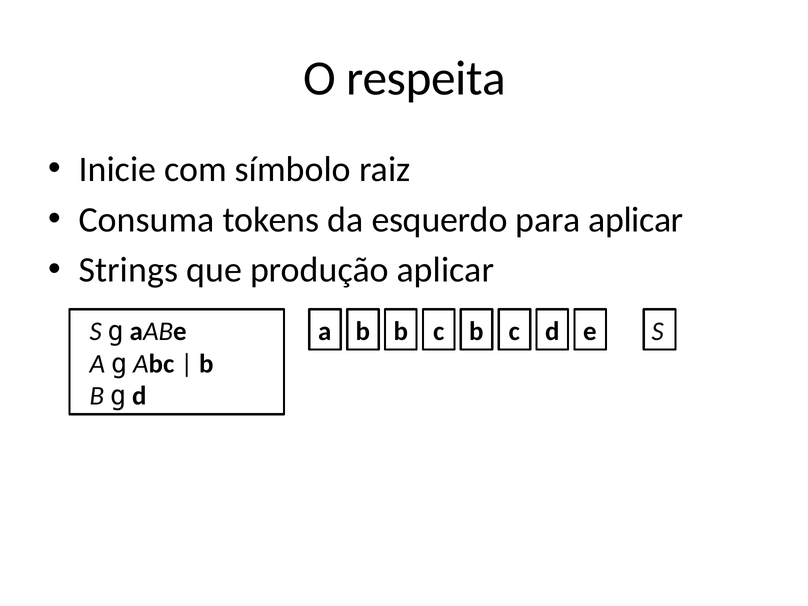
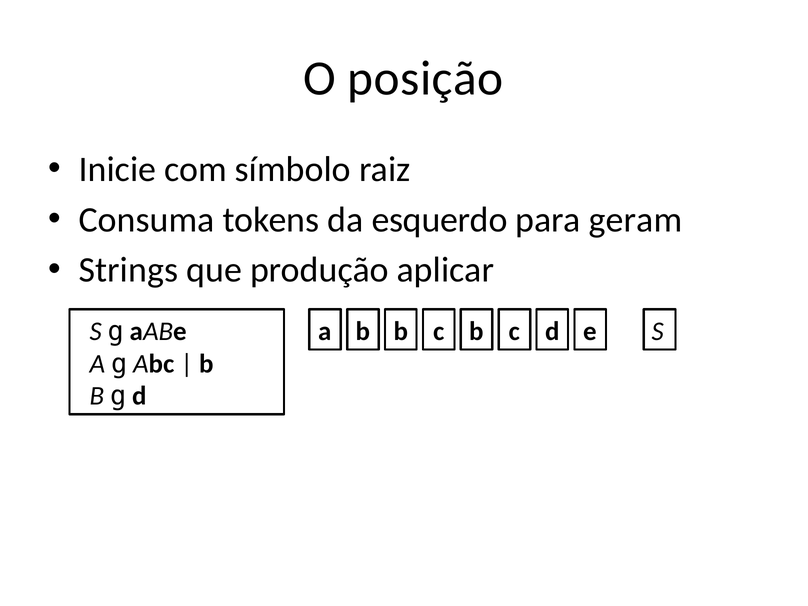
respeita: respeita -> posição
para aplicar: aplicar -> geram
